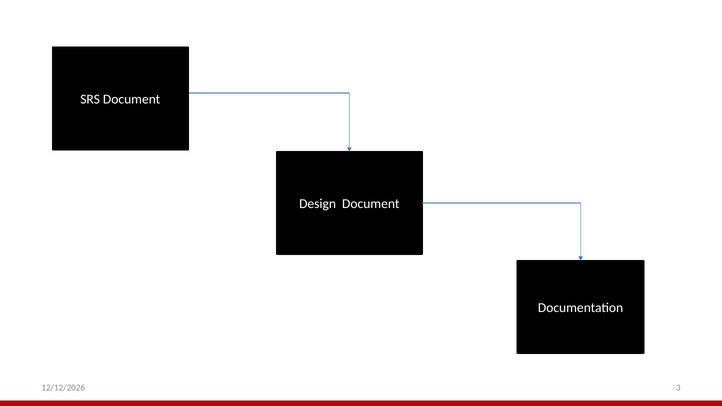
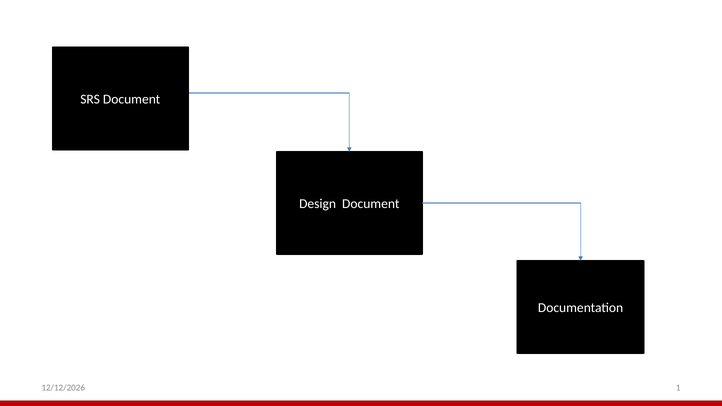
3: 3 -> 1
